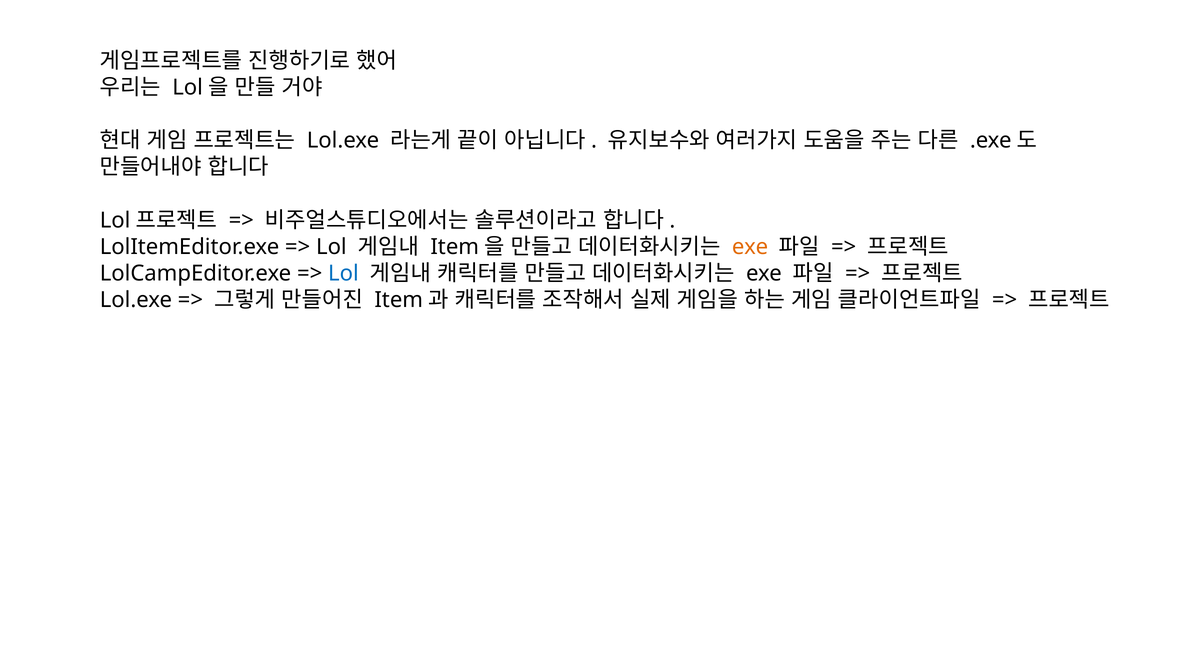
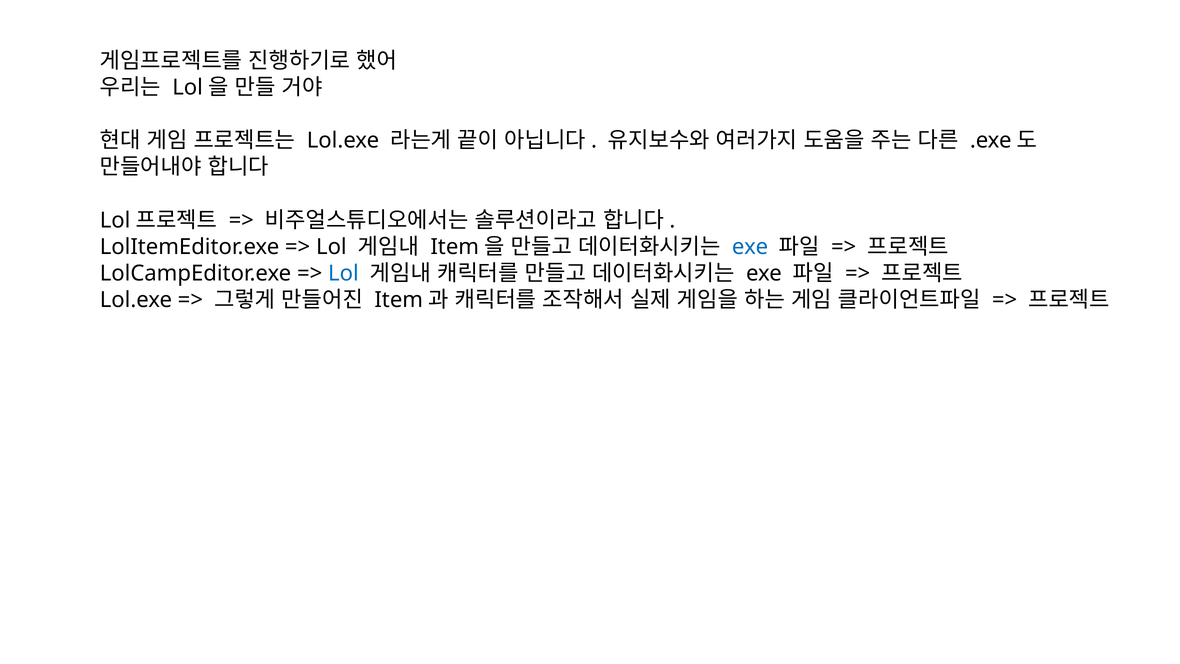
exe at (750, 247) colour: orange -> blue
